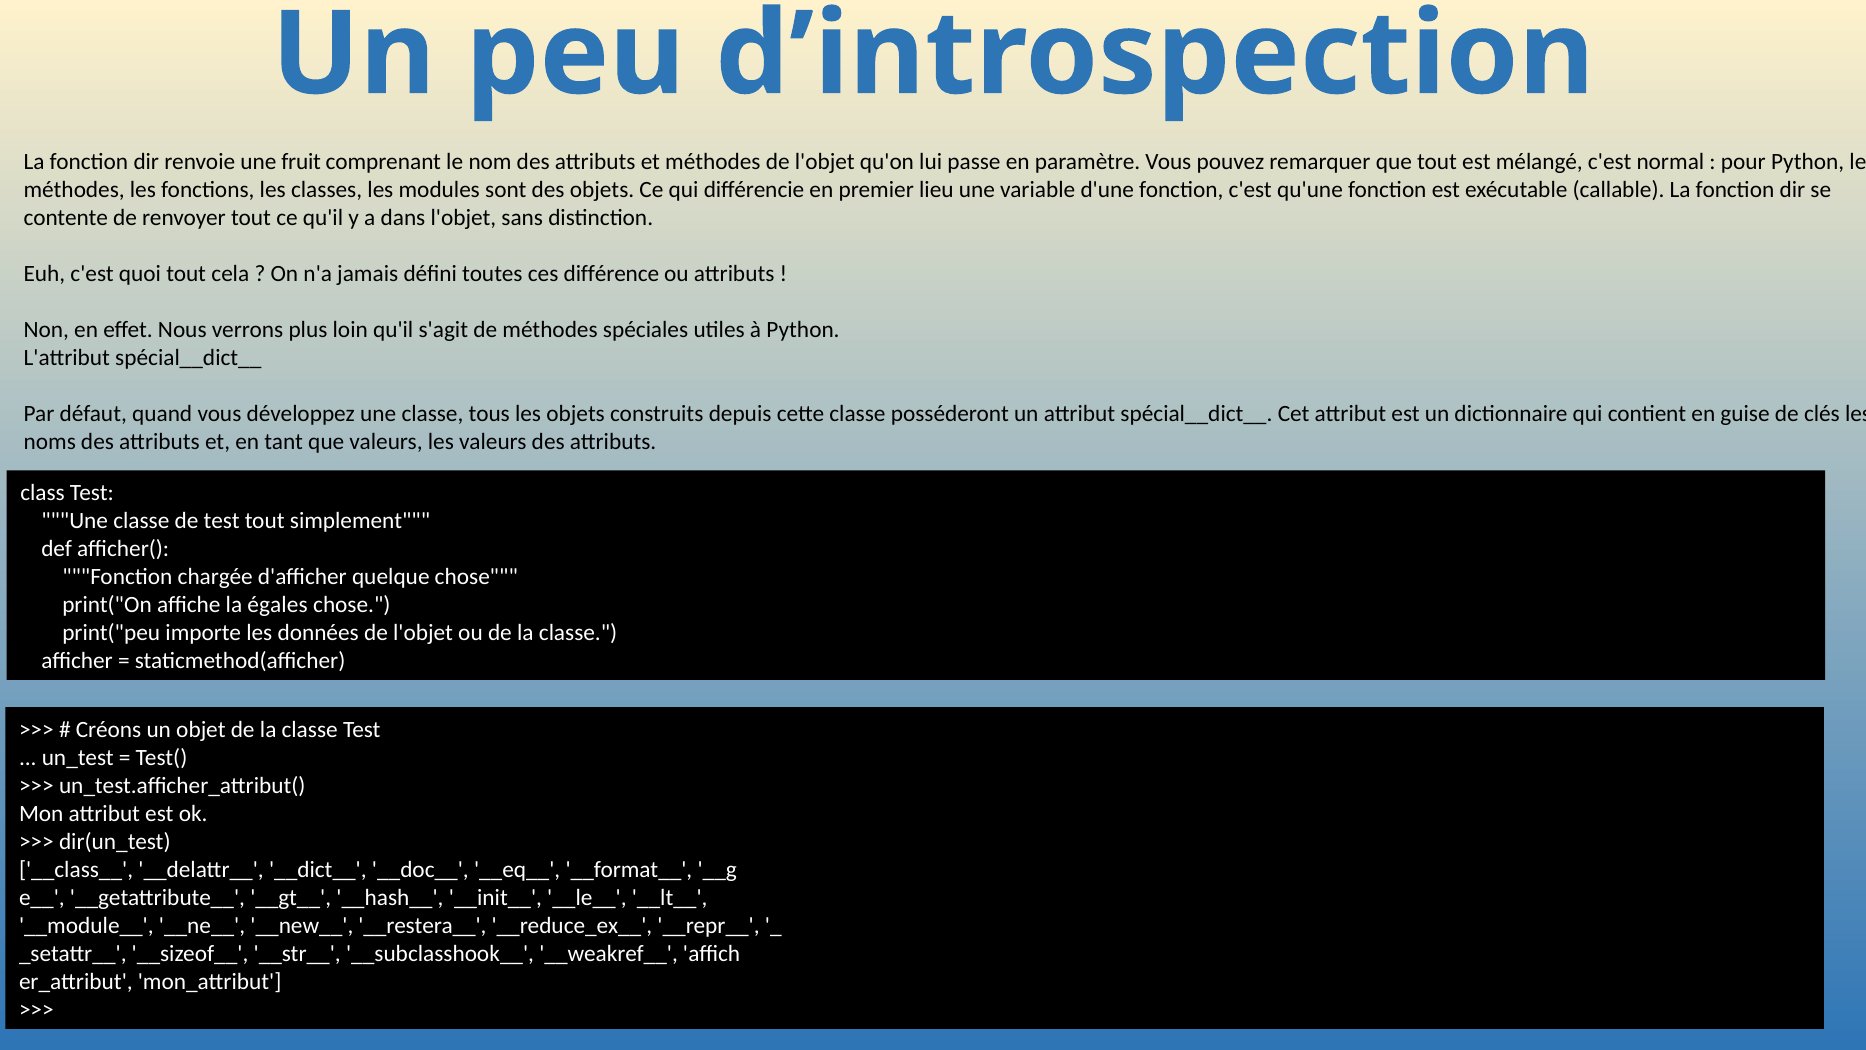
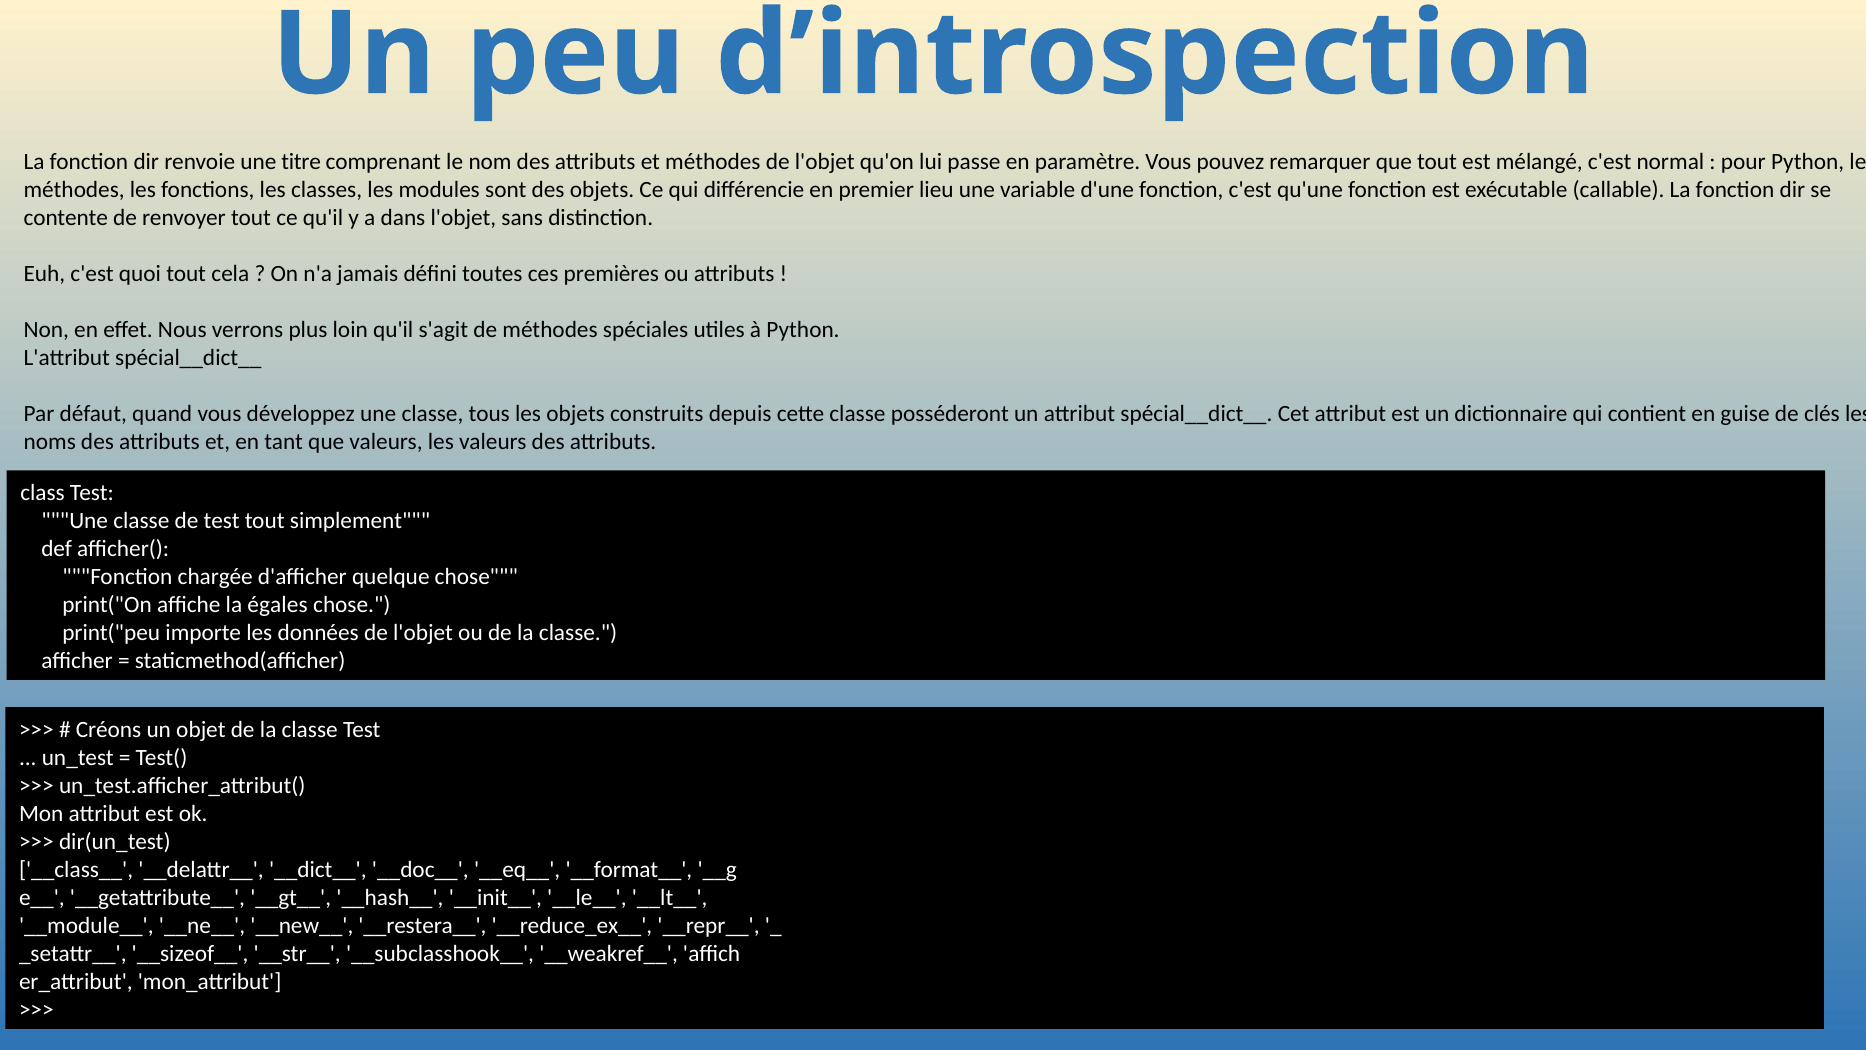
fruit: fruit -> titre
différence: différence -> premières
